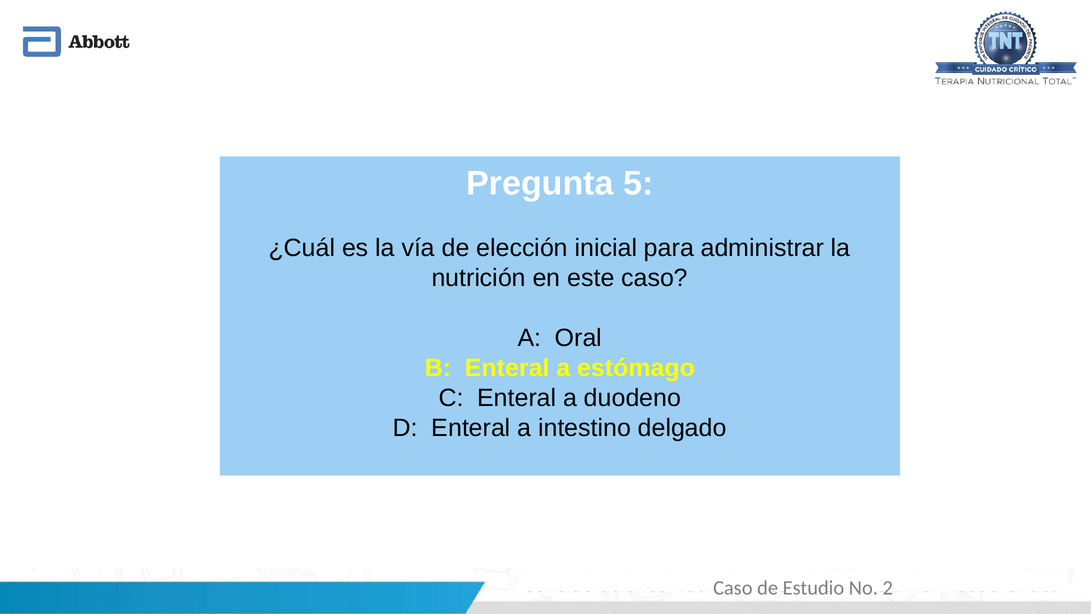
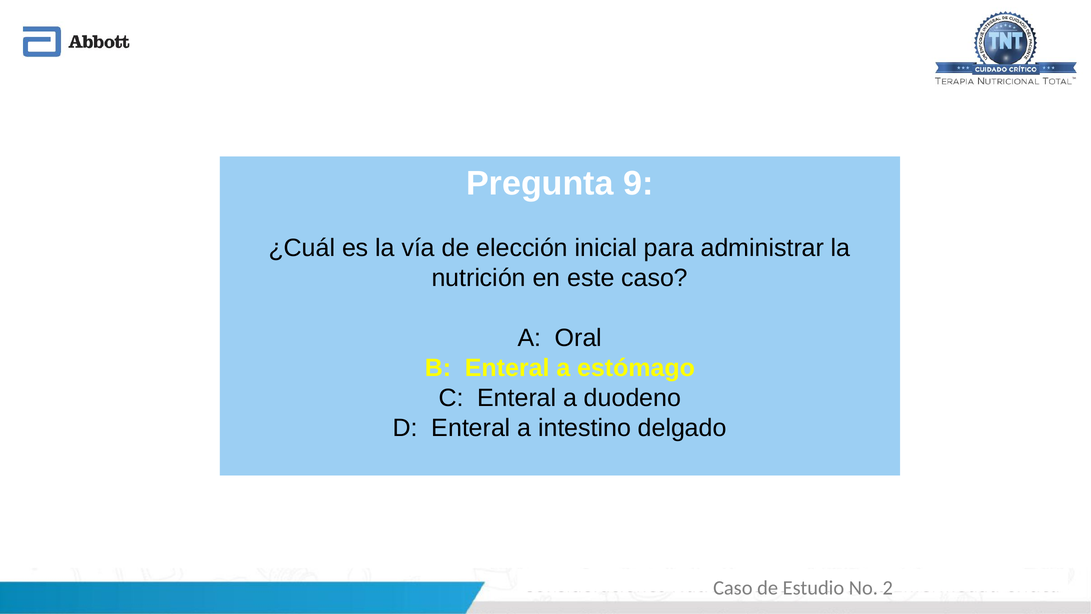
5: 5 -> 9
